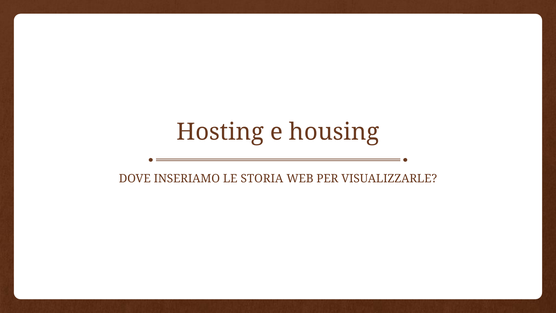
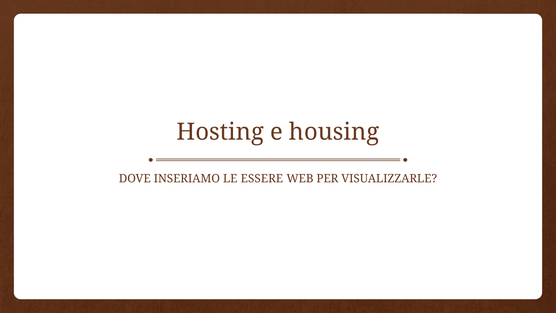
STORIA: STORIA -> ESSERE
